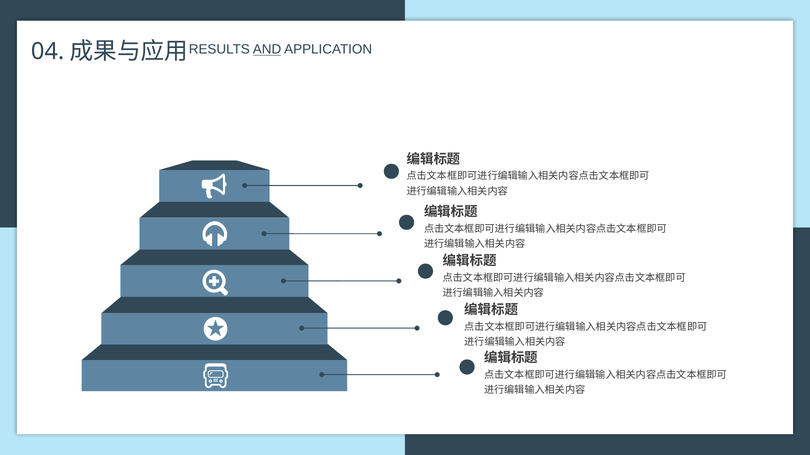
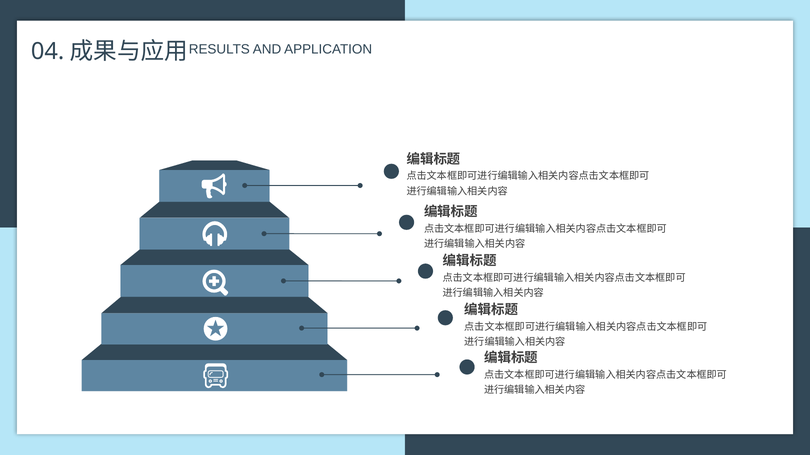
AND underline: present -> none
